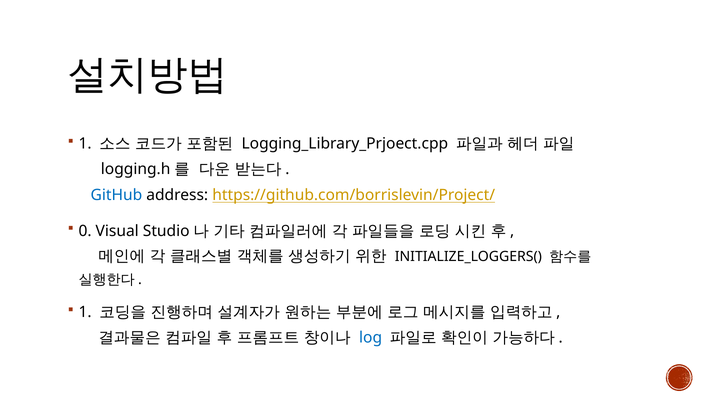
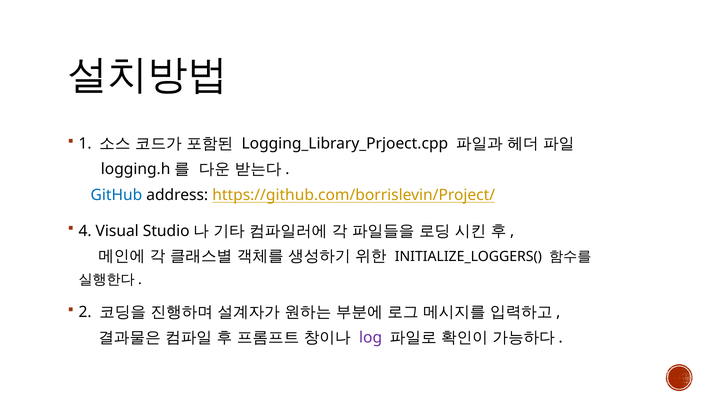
0: 0 -> 4
1 at (85, 312): 1 -> 2
log colour: blue -> purple
